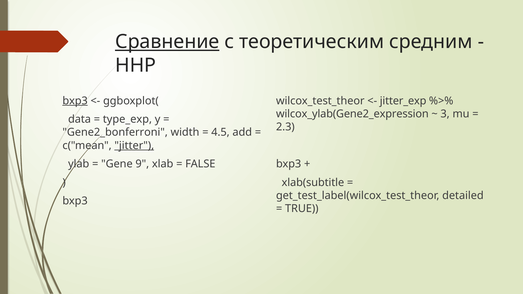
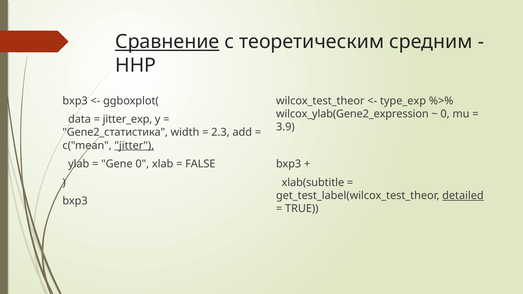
bxp3 at (75, 101) underline: present -> none
jitter_exp: jitter_exp -> type_exp
3 at (445, 114): 3 -> 0
type_exp: type_exp -> jitter_exp
2.3: 2.3 -> 3.9
Gene2_bonferroni: Gene2_bonferroni -> Gene2_статистика
4.5: 4.5 -> 2.3
Gene 9: 9 -> 0
detailed underline: none -> present
